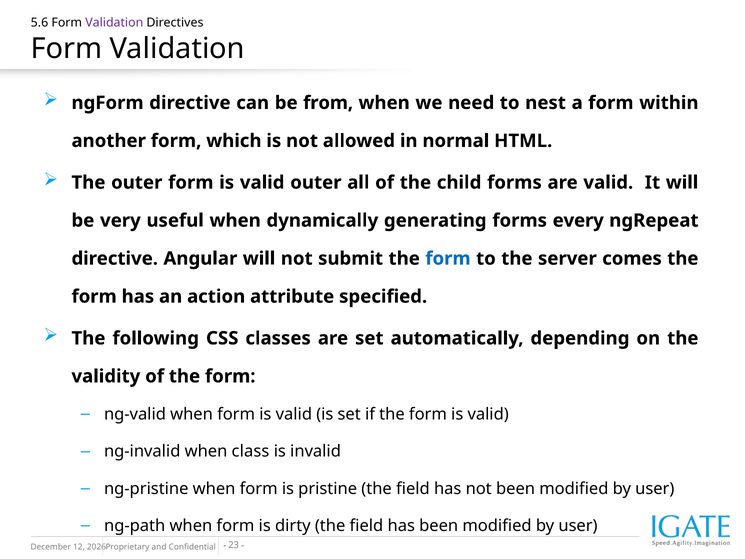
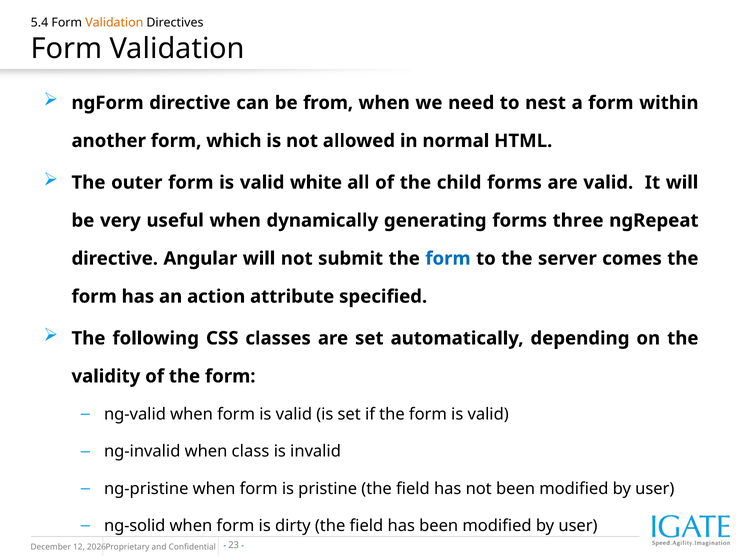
5.6: 5.6 -> 5.4
Validation at (114, 23) colour: purple -> orange
valid outer: outer -> white
every: every -> three
ng-path: ng-path -> ng-solid
